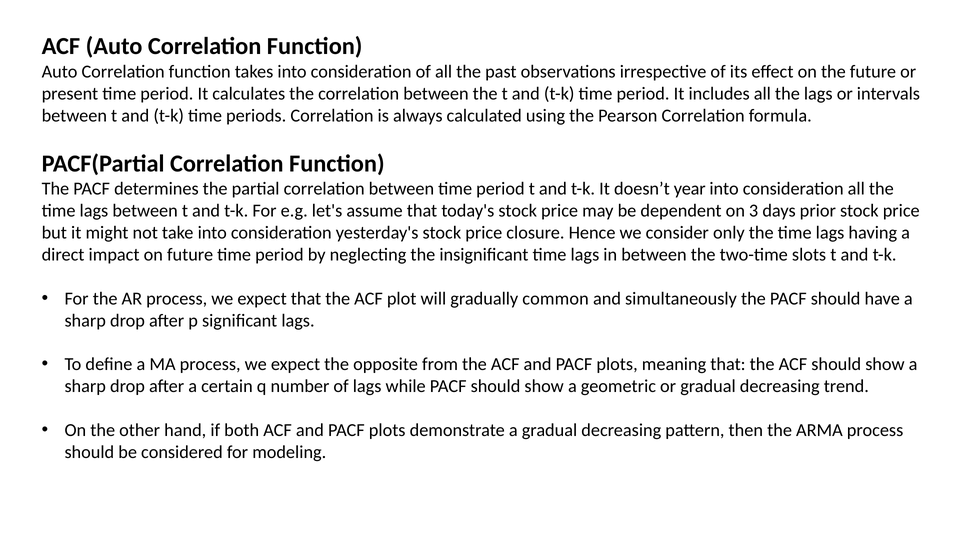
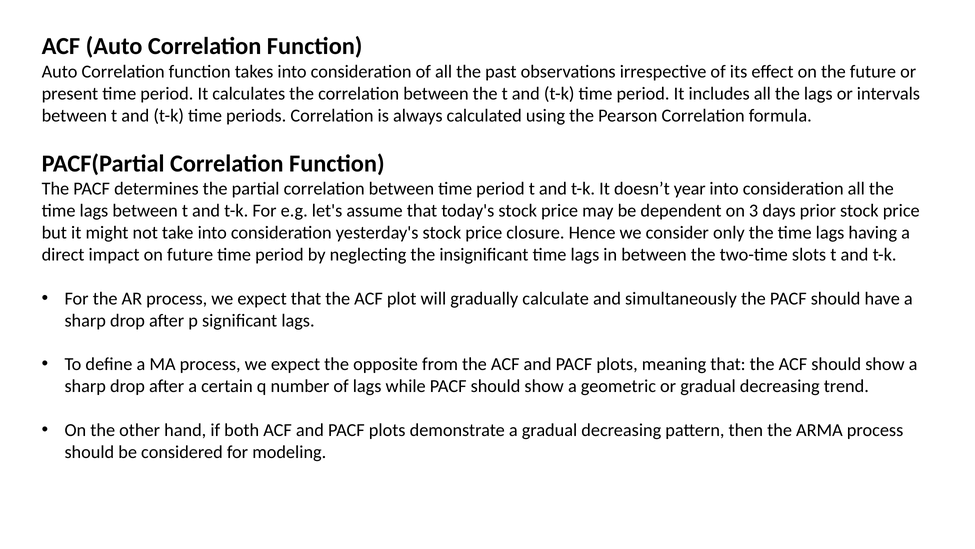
common: common -> calculate
